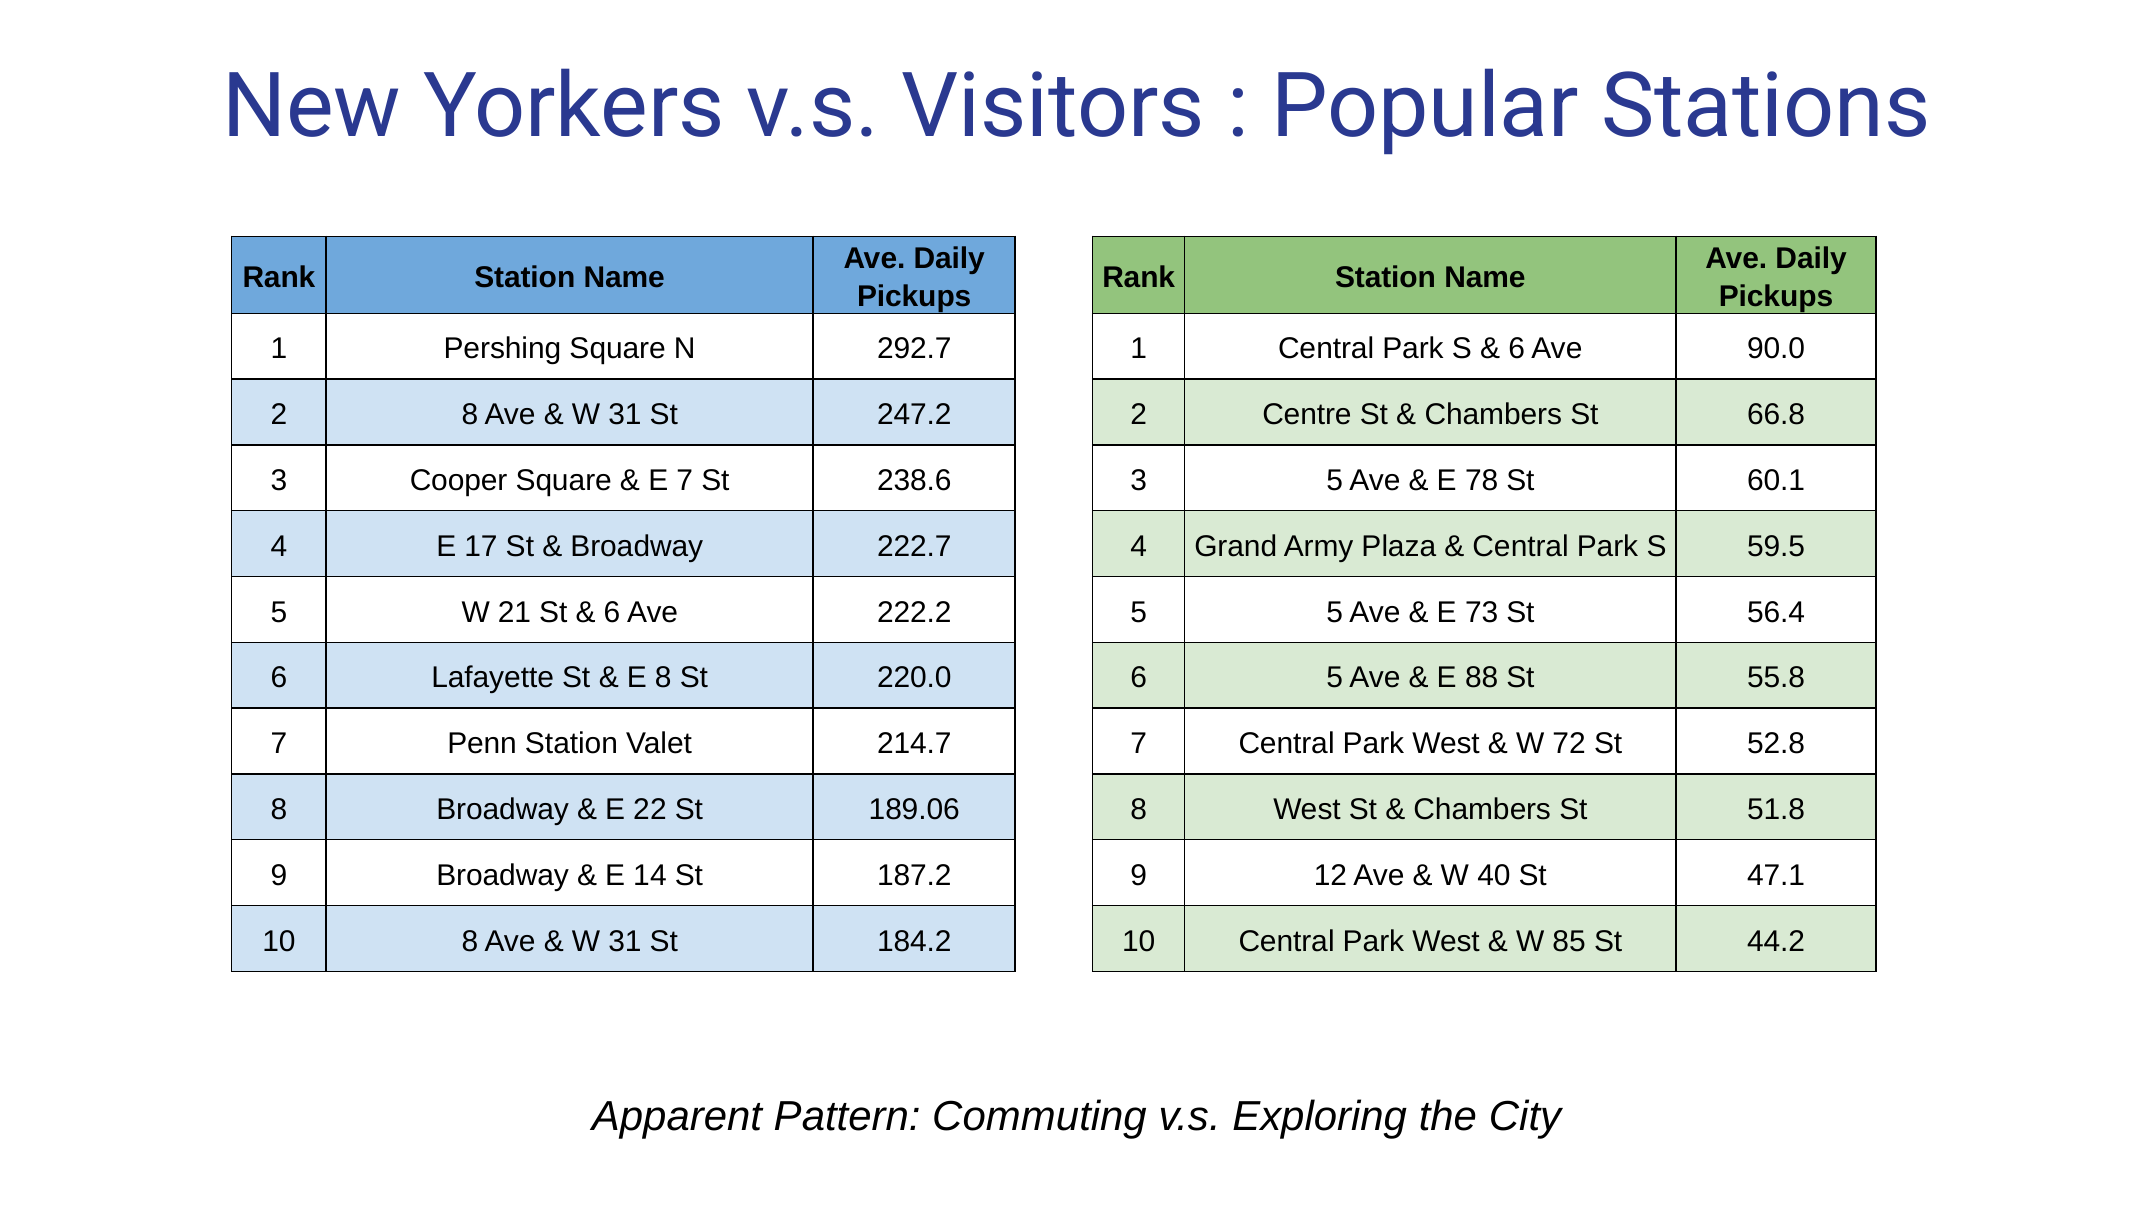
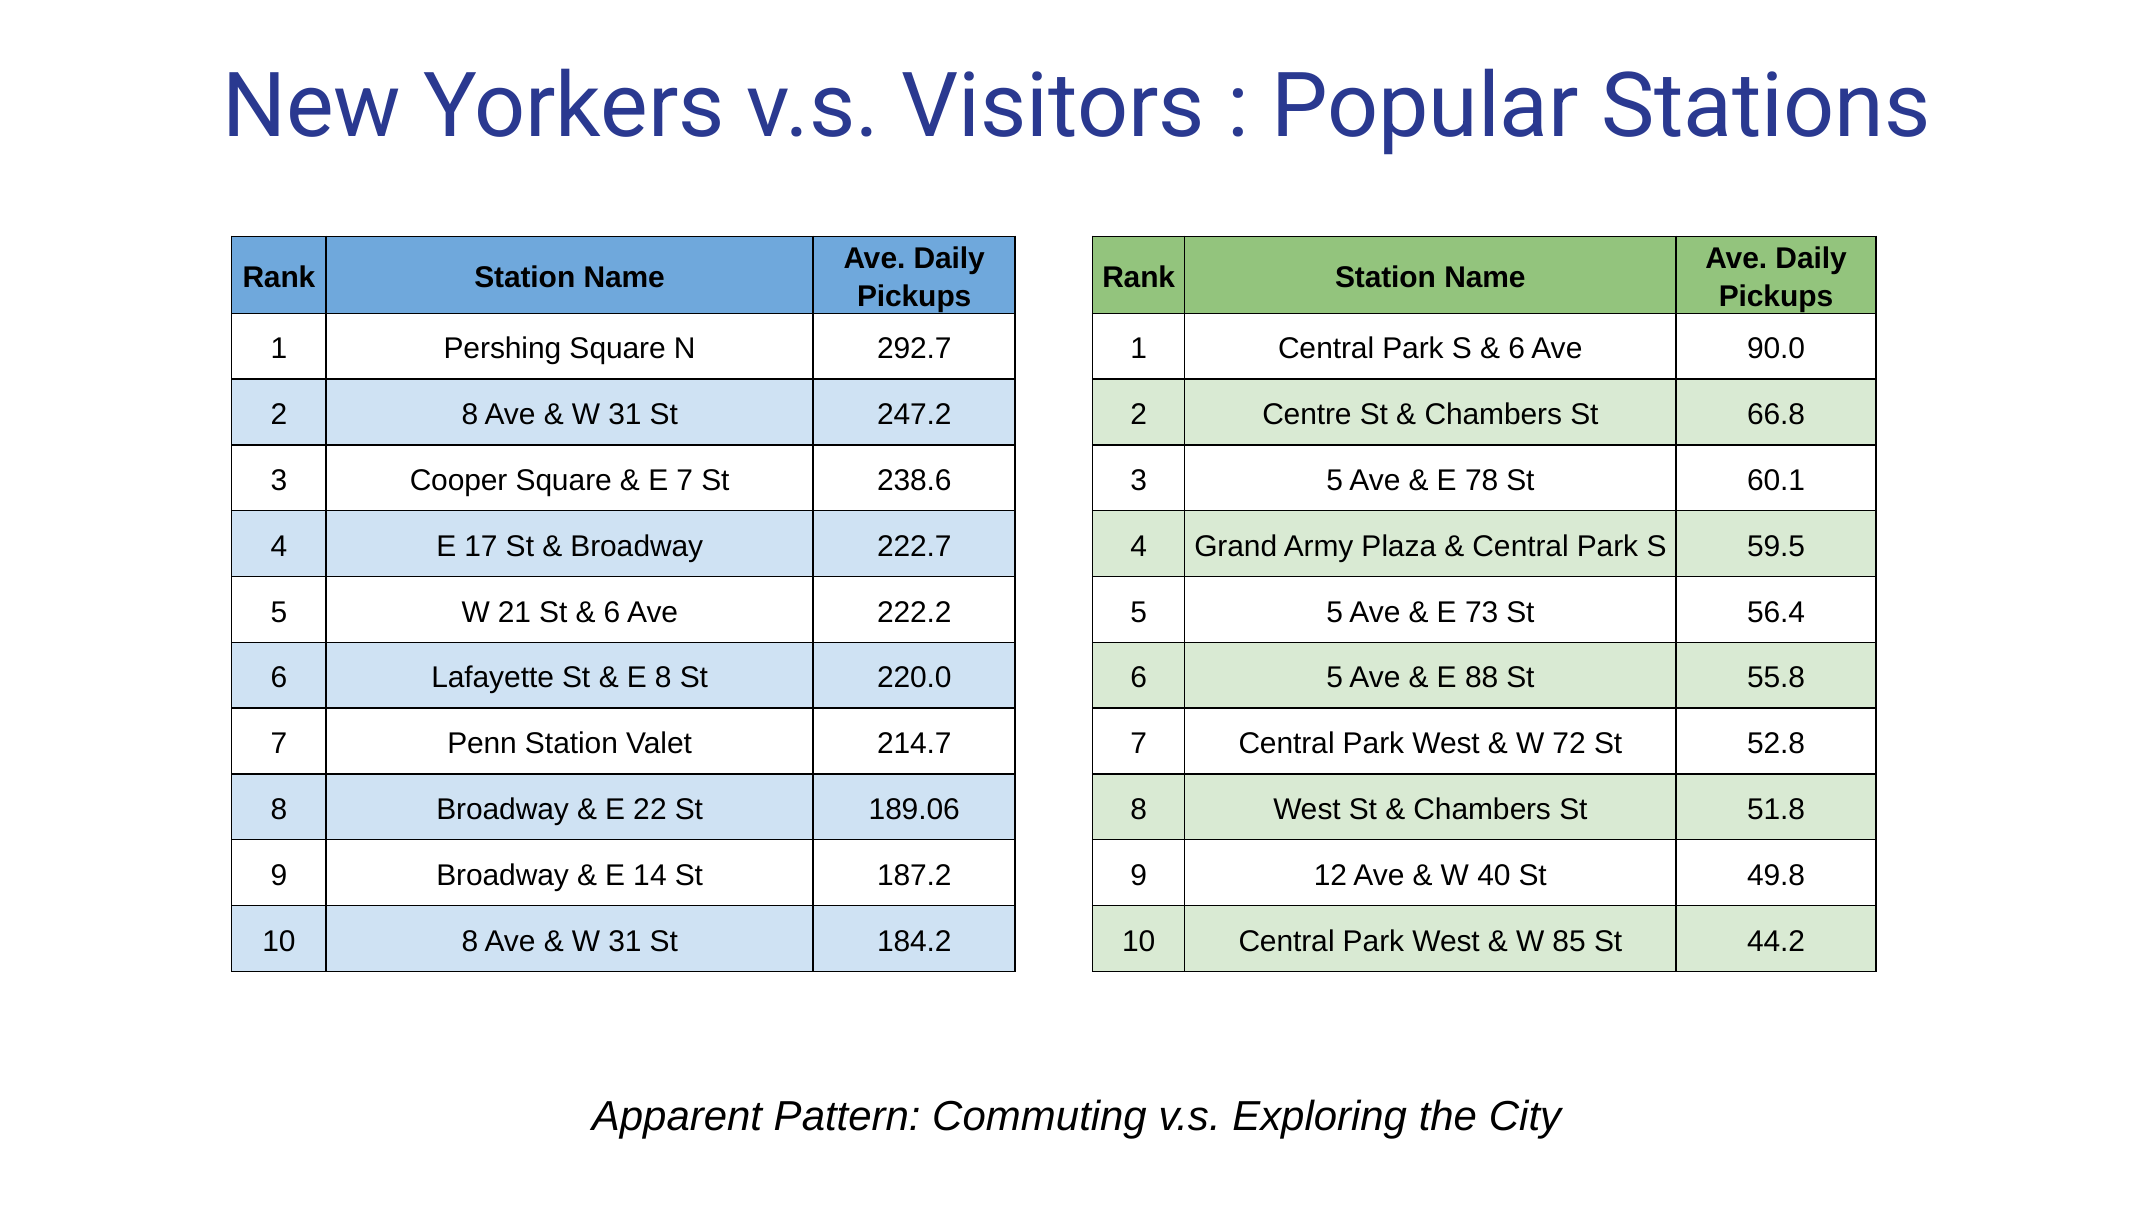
47.1: 47.1 -> 49.8
